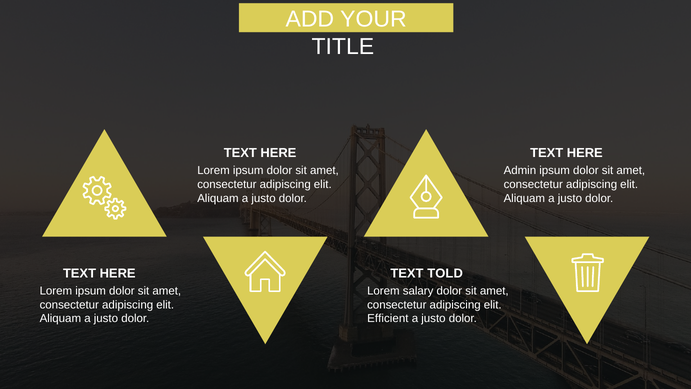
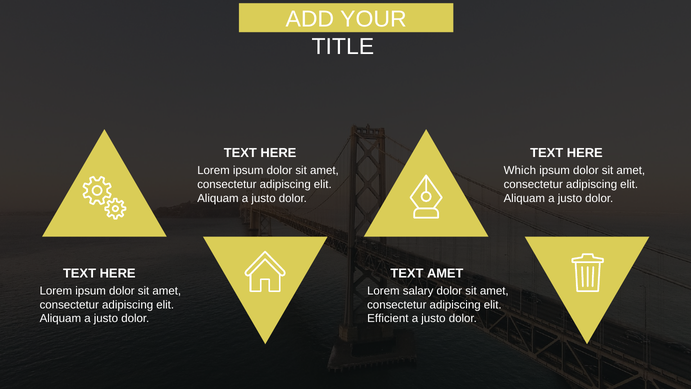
Admin: Admin -> Which
TEXT TOLD: TOLD -> AMET
